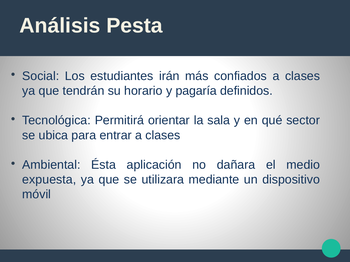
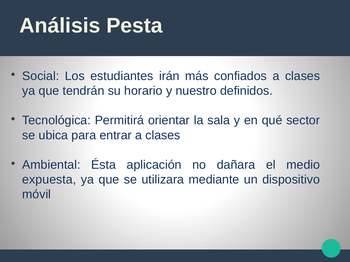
pagaría: pagaría -> nuestro
